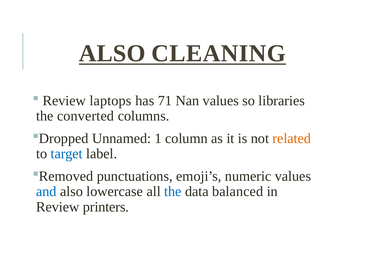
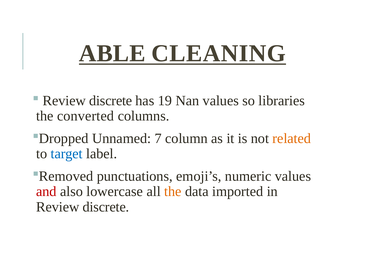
ALSO at (112, 53): ALSO -> ABLE
laptops at (111, 101): laptops -> discrete
71: 71 -> 19
1: 1 -> 7
and colour: blue -> red
the at (173, 191) colour: blue -> orange
balanced: balanced -> imported
printers at (106, 207): printers -> discrete
